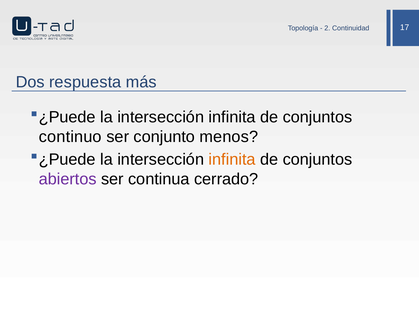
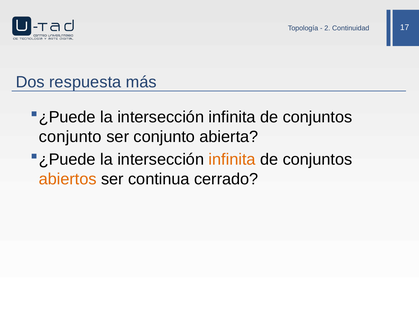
continuo at (70, 137): continuo -> conjunto
menos: menos -> abierta
abiertos colour: purple -> orange
